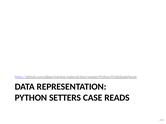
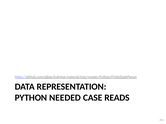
SETTERS: SETTERS -> NEEDED
